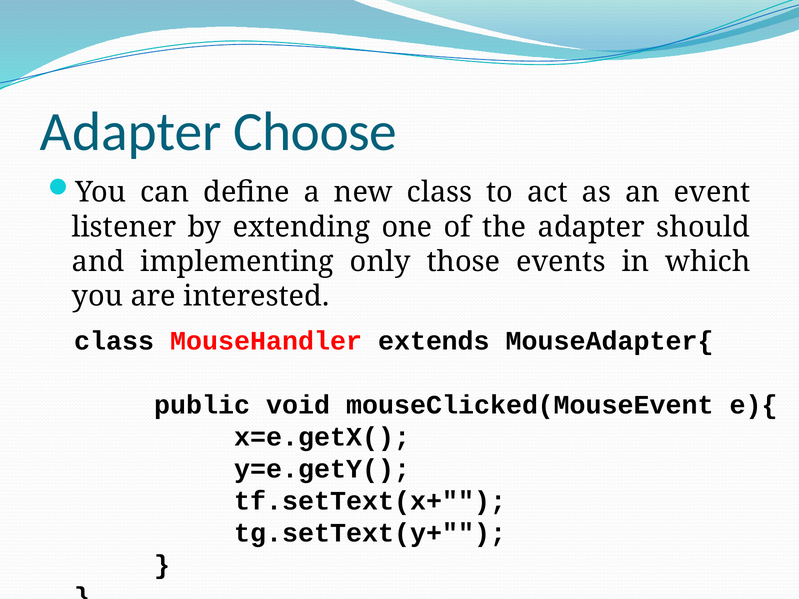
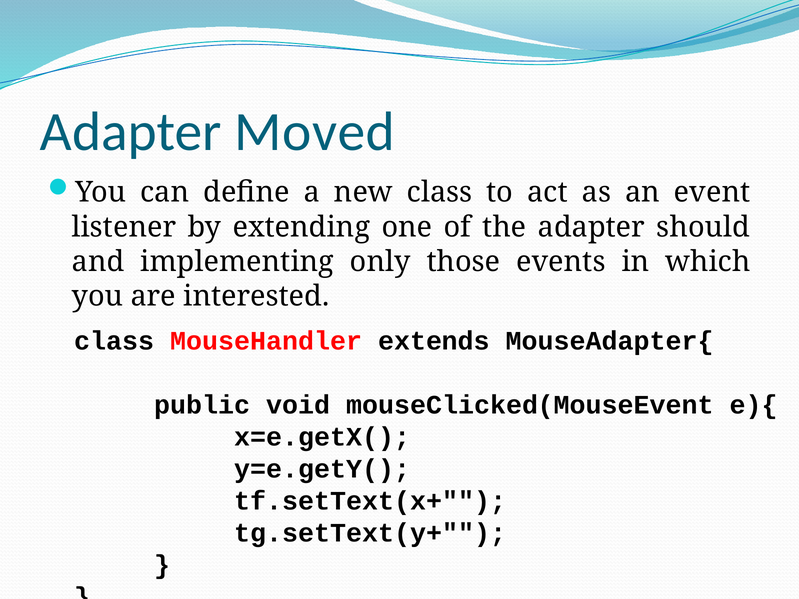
Choose: Choose -> Moved
